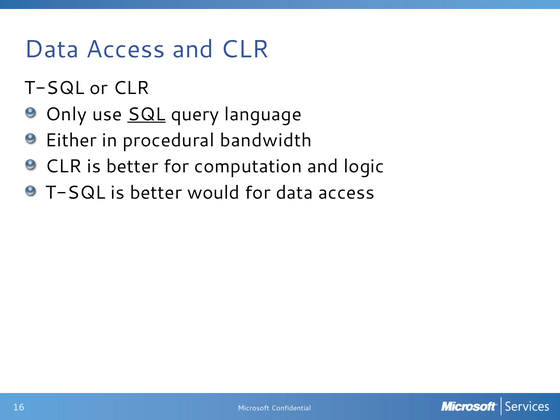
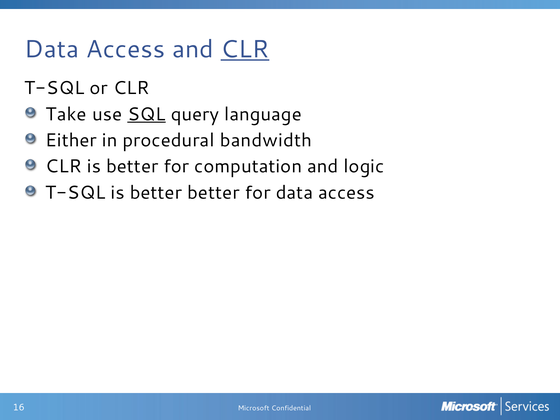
CLR at (245, 49) underline: none -> present
Only: Only -> Take
better would: would -> better
